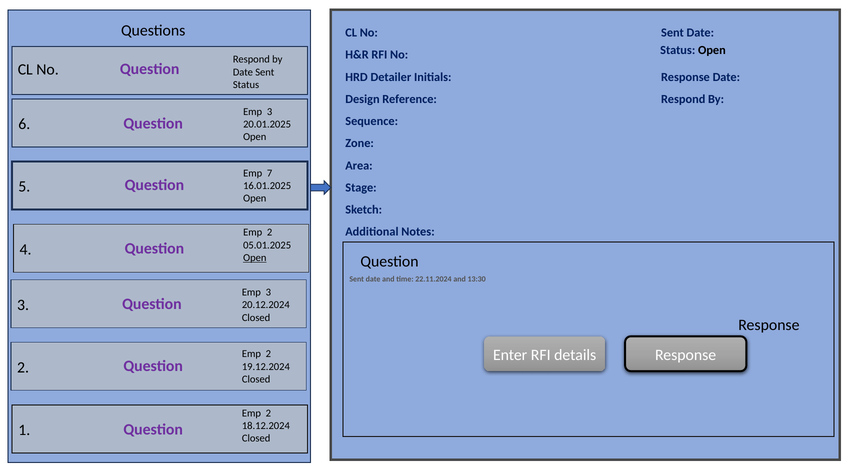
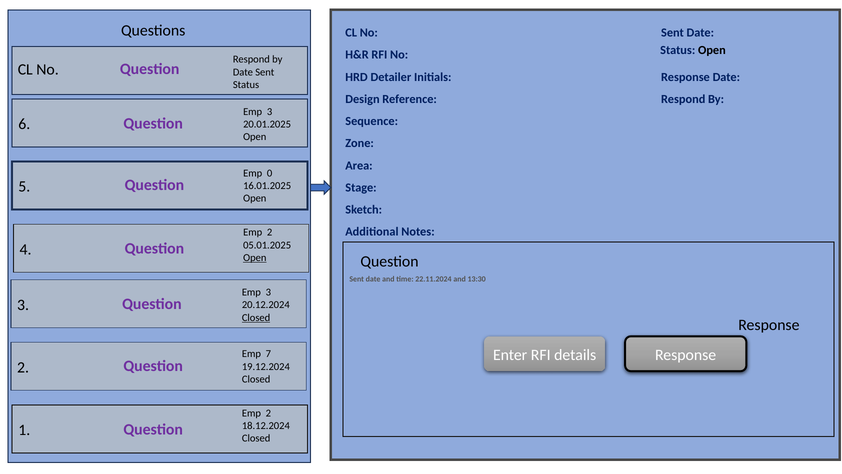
7: 7 -> 0
Closed at (256, 317) underline: none -> present
2 at (268, 354): 2 -> 7
